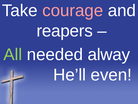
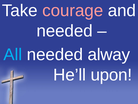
reapers at (65, 31): reapers -> needed
All colour: light green -> light blue
even: even -> upon
